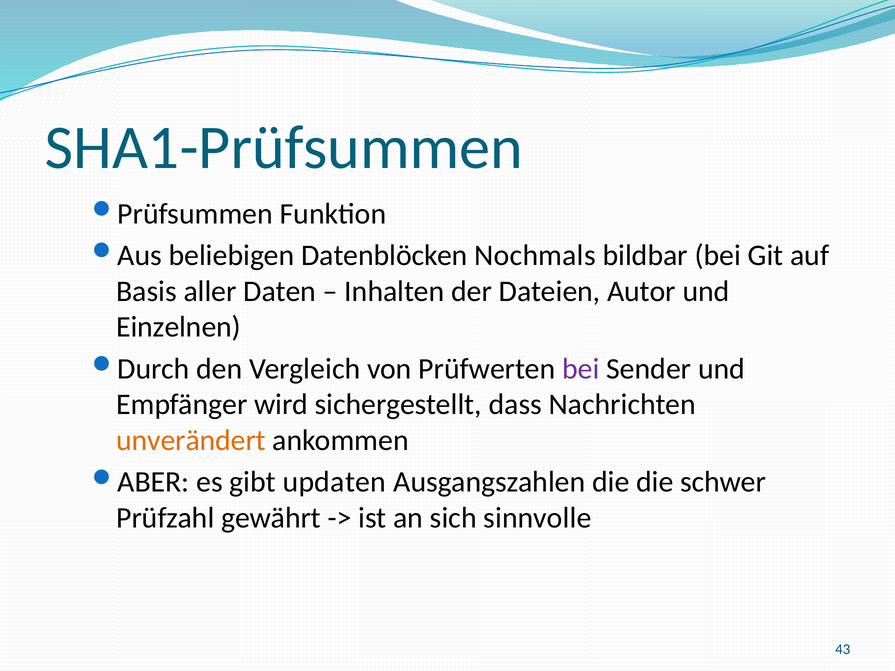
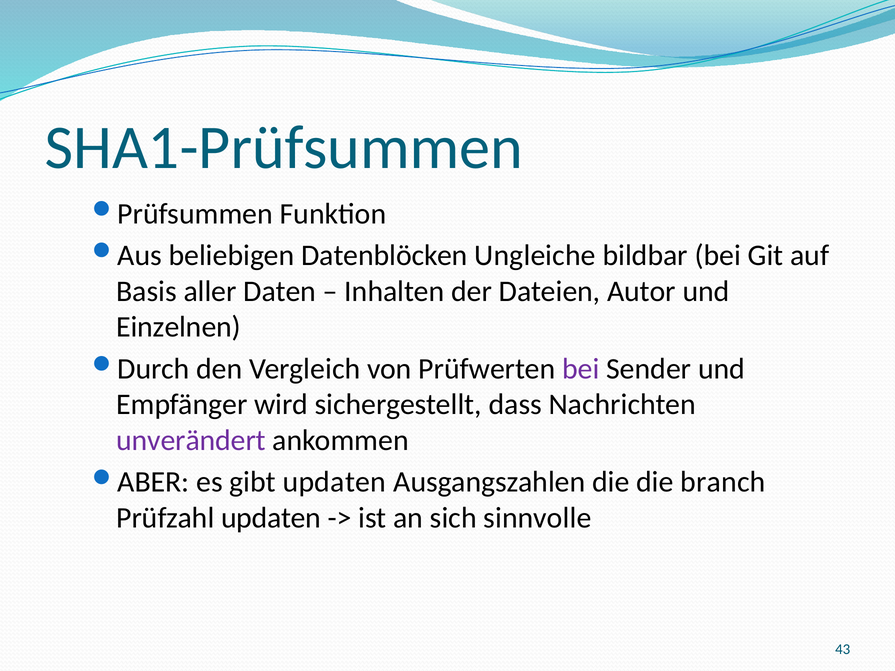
Nochmals: Nochmals -> Ungleiche
unverändert colour: orange -> purple
schwer: schwer -> branch
Prüfzahl gewährt: gewährt -> updaten
